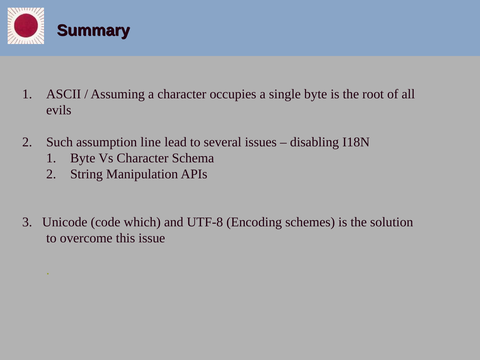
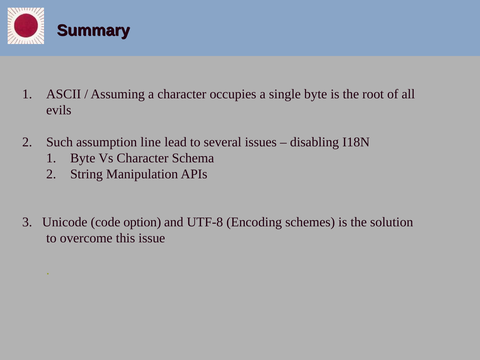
which: which -> option
